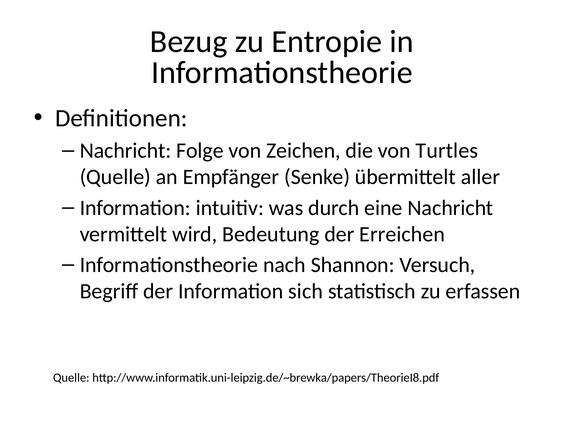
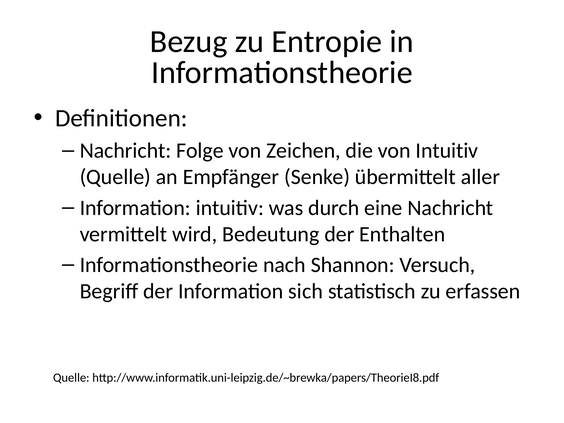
von Turtles: Turtles -> Intuitiv
Erreichen: Erreichen -> Enthalten
